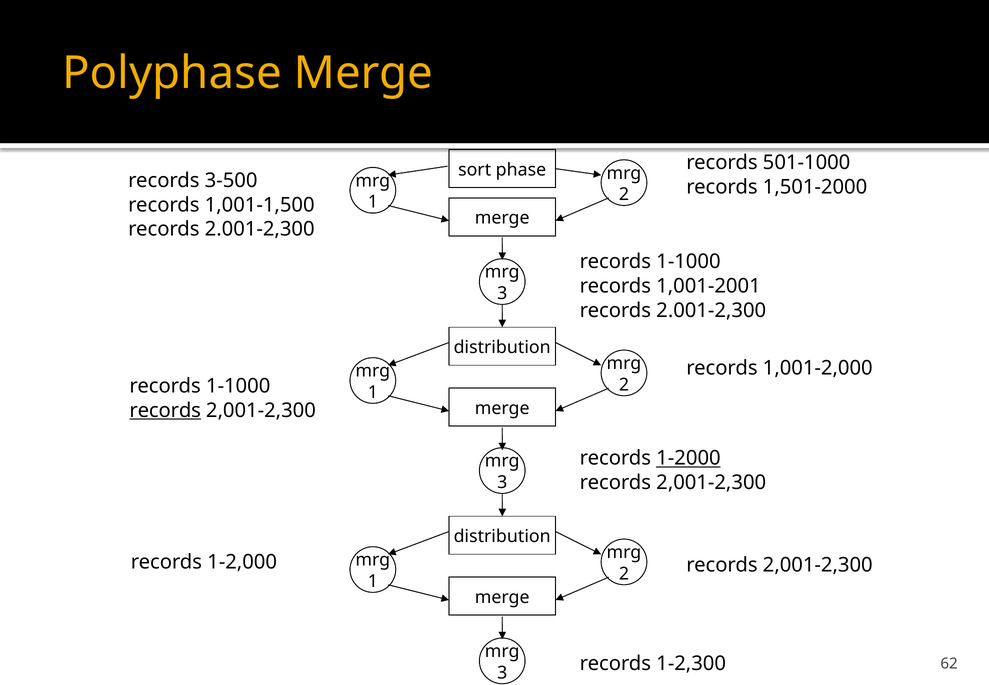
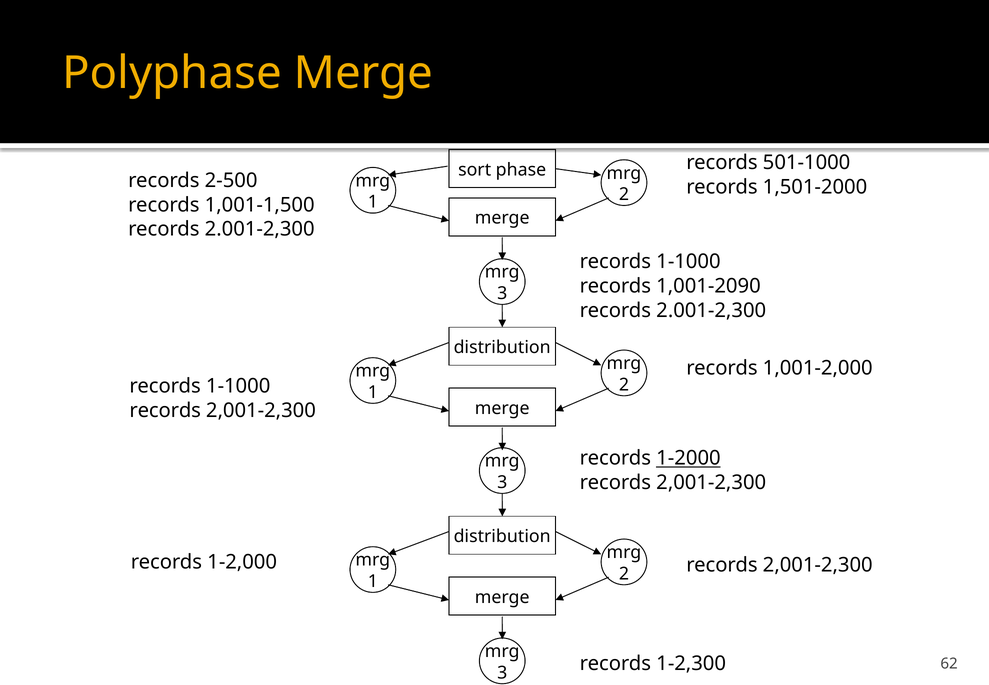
3-500: 3-500 -> 2-500
1,001-2001: 1,001-2001 -> 1,001-2090
records at (165, 410) underline: present -> none
